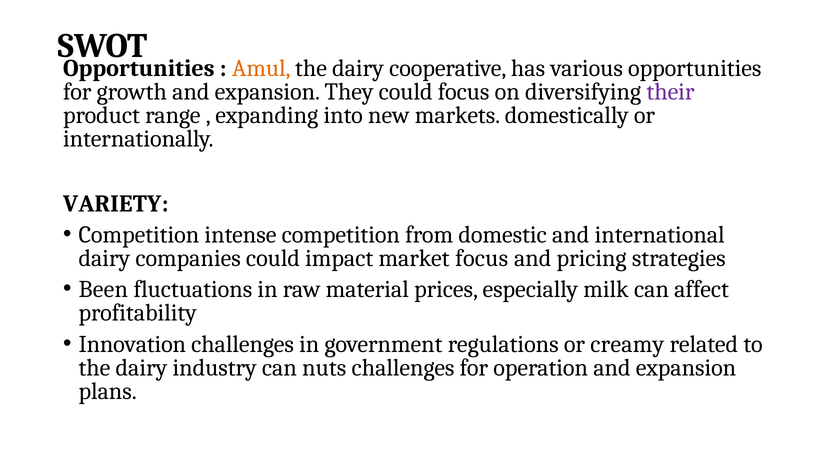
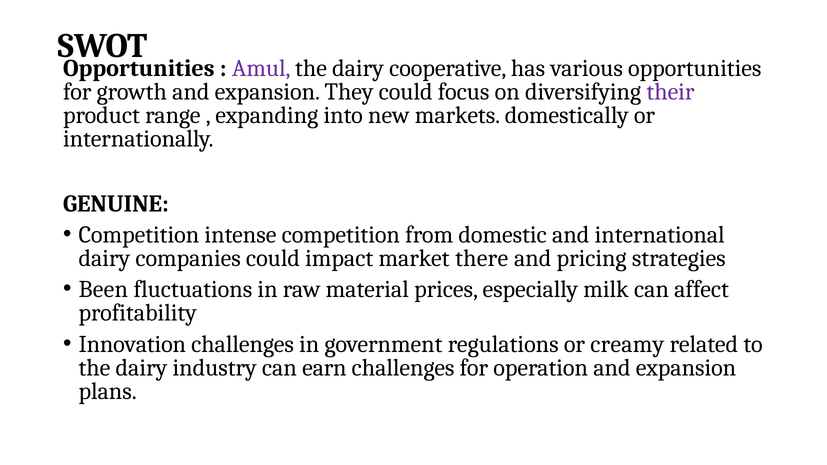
Amul colour: orange -> purple
VARIETY: VARIETY -> GENUINE
market focus: focus -> there
nuts: nuts -> earn
